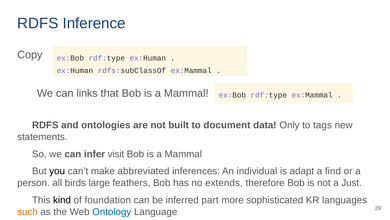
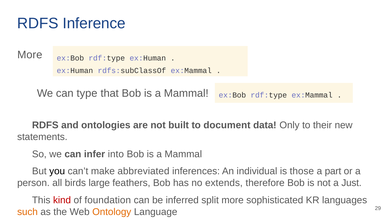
Copy at (30, 55): Copy -> More
links: links -> type
tags: tags -> their
visit: visit -> into
adapt: adapt -> those
find: find -> part
kind colour: black -> red
part: part -> split
Ontology colour: blue -> orange
